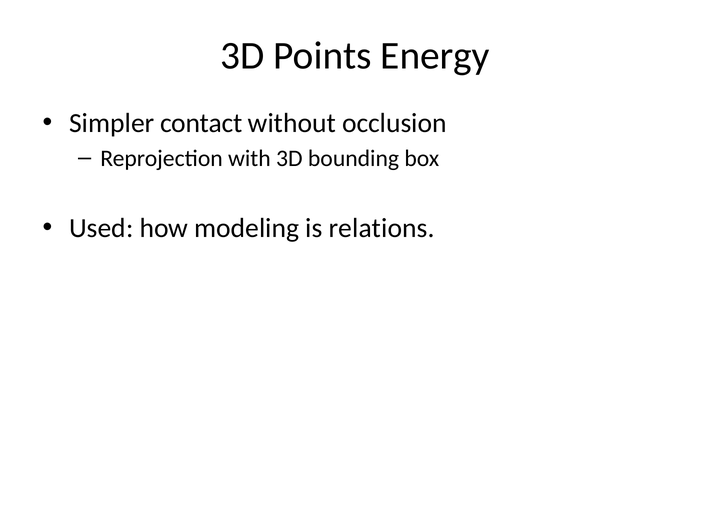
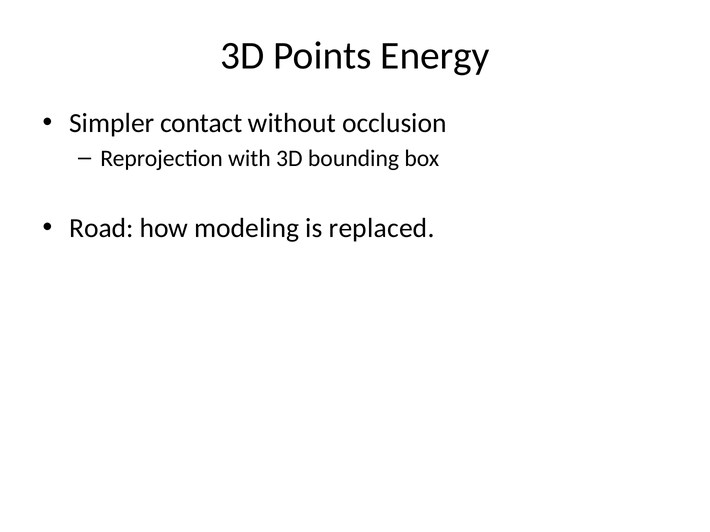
Used: Used -> Road
relations: relations -> replaced
